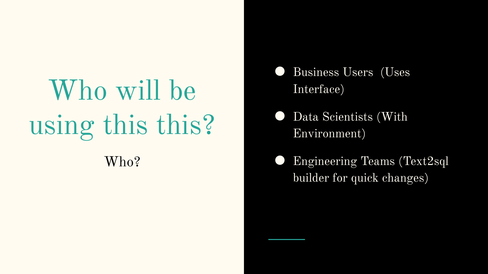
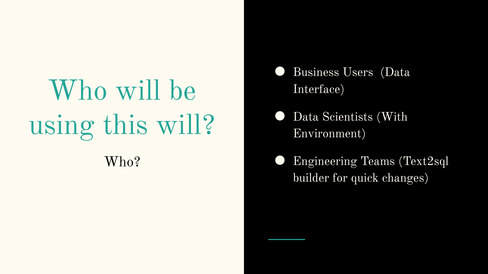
Users Uses: Uses -> Data
this this: this -> will
